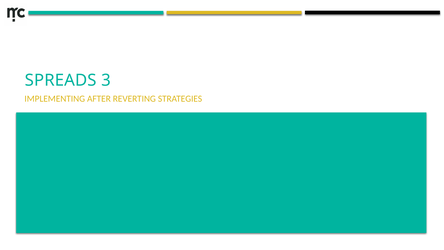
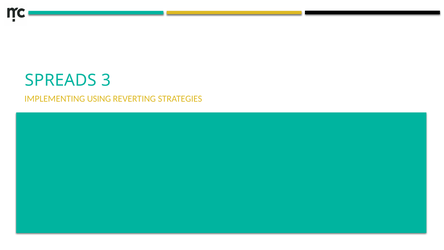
AFTER: AFTER -> USING
